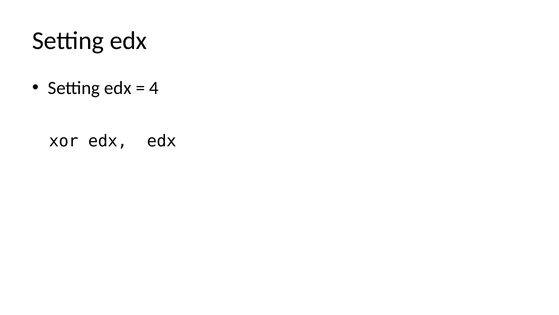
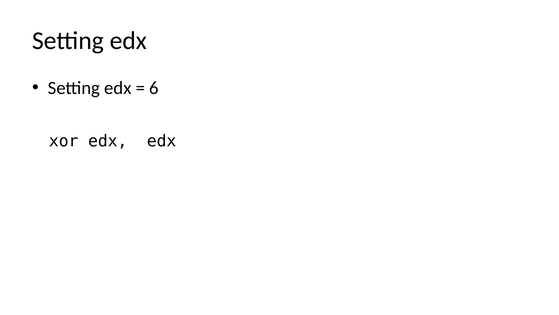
4: 4 -> 6
